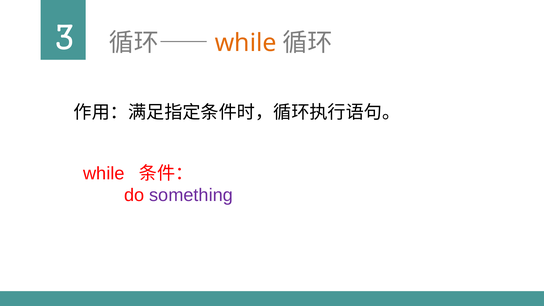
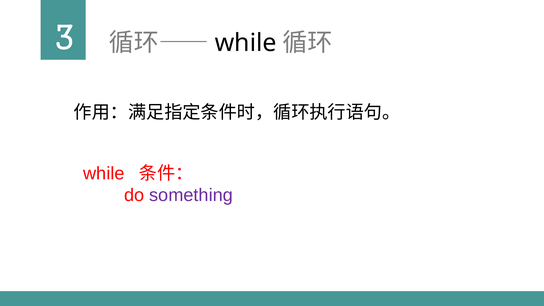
while at (246, 43) colour: orange -> black
